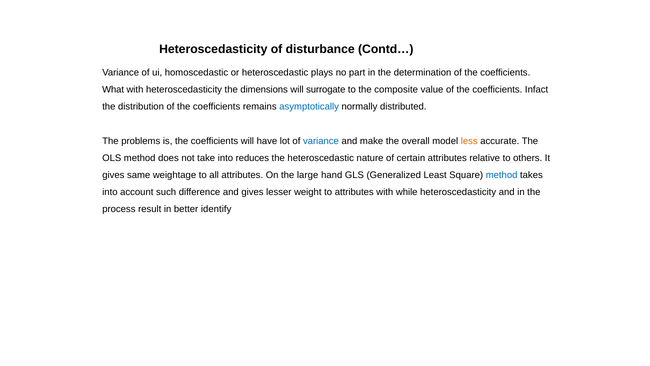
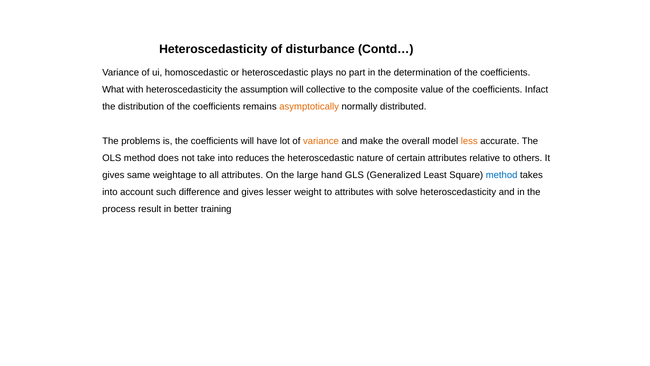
dimensions: dimensions -> assumption
surrogate: surrogate -> collective
asymptotically colour: blue -> orange
variance at (321, 141) colour: blue -> orange
while: while -> solve
identify: identify -> training
